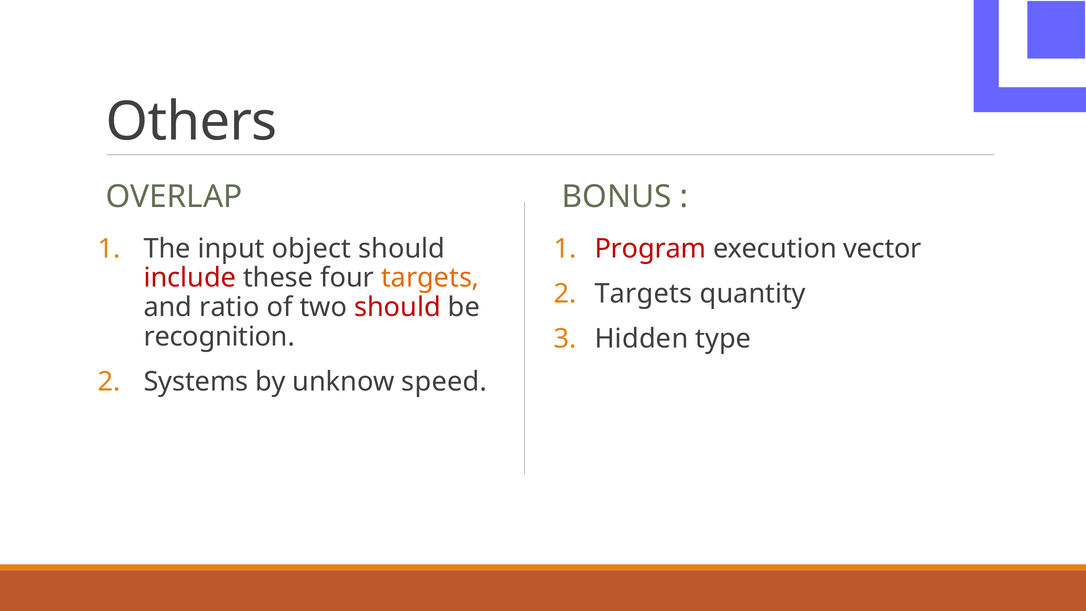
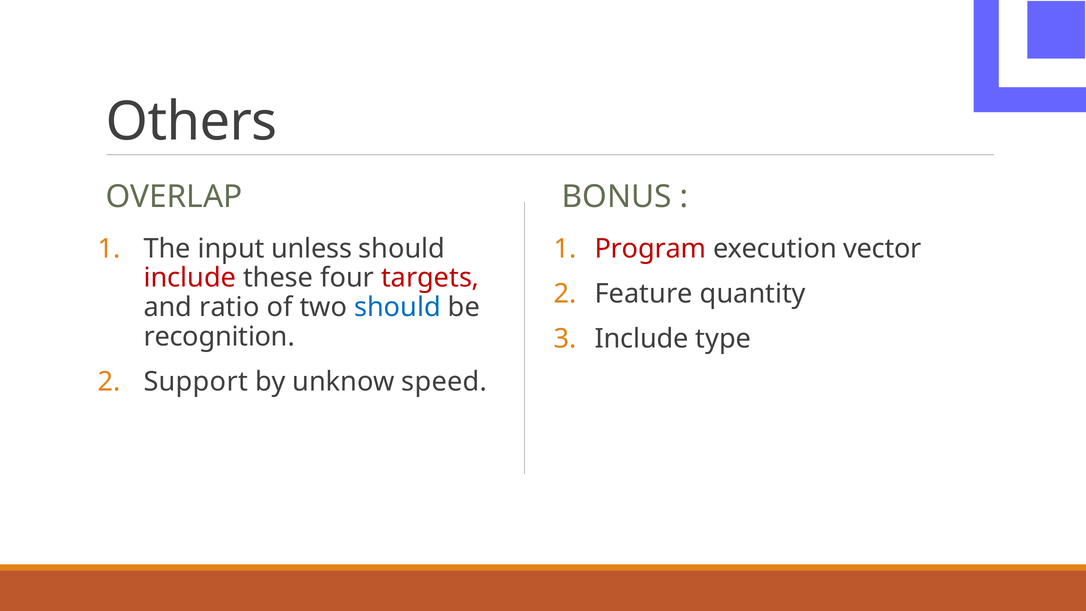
object: object -> unless
targets at (430, 278) colour: orange -> red
Targets at (644, 294): Targets -> Feature
should at (397, 307) colour: red -> blue
Hidden at (641, 339): Hidden -> Include
Systems: Systems -> Support
